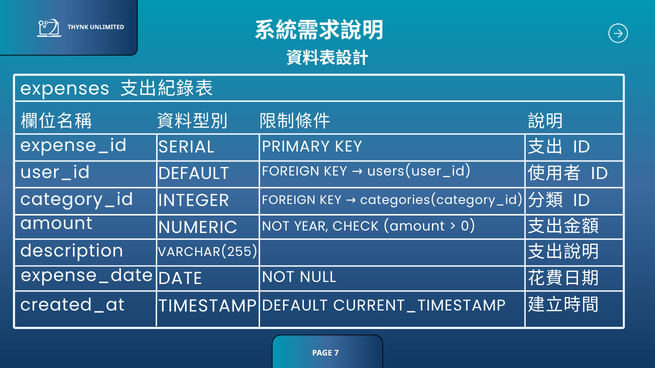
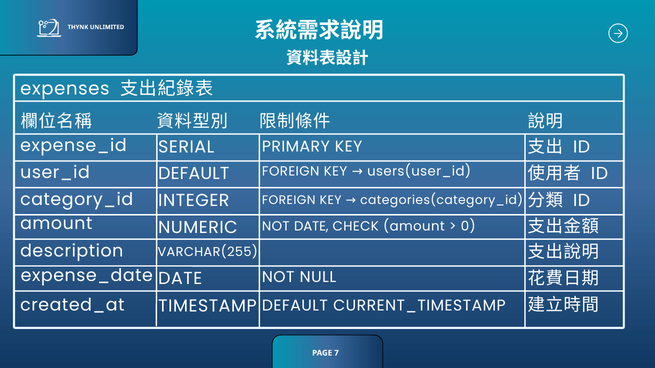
NOT YEAR: YEAR -> DATE
